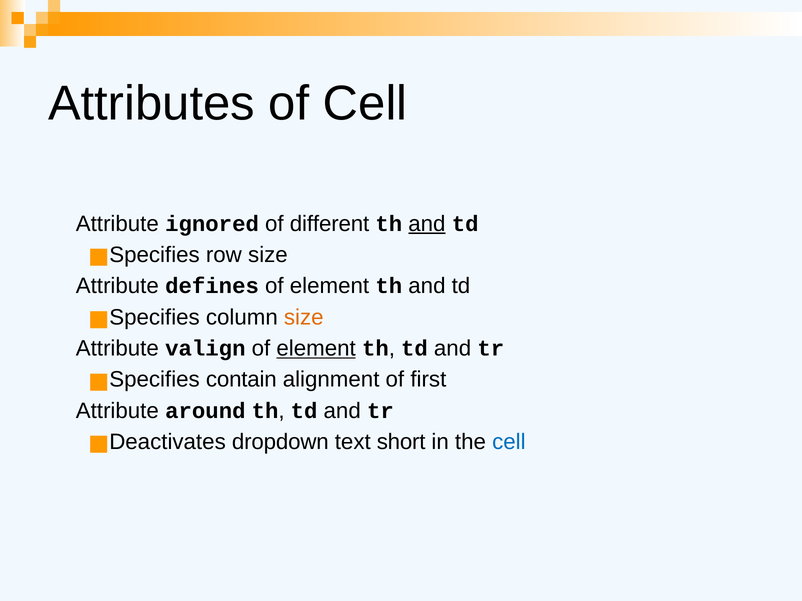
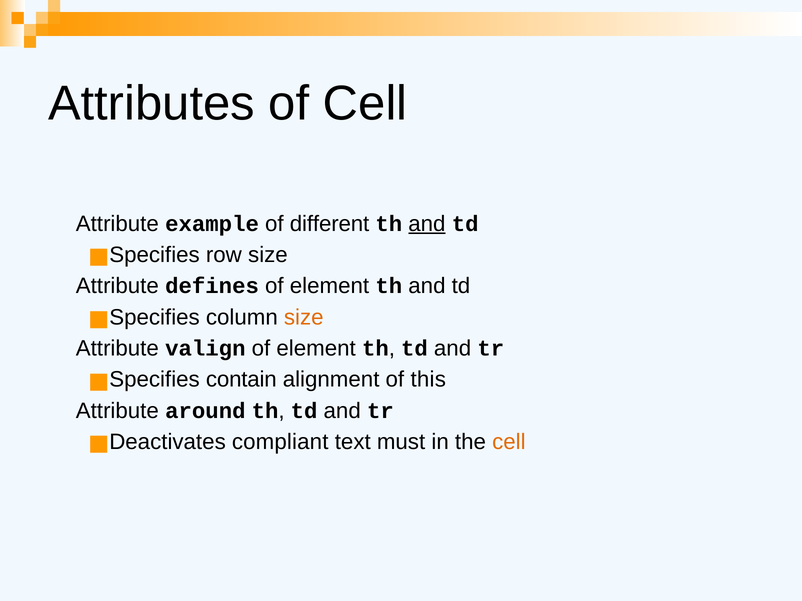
ignored: ignored -> example
element at (316, 349) underline: present -> none
first: first -> this
dropdown: dropdown -> compliant
short: short -> must
cell at (509, 442) colour: blue -> orange
